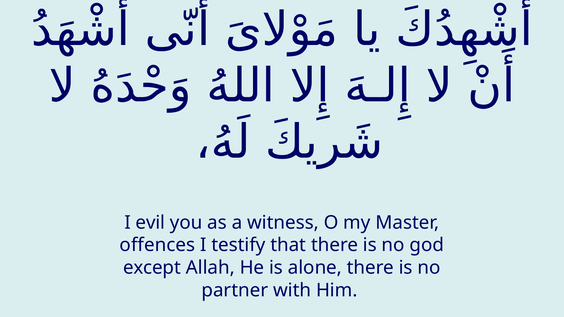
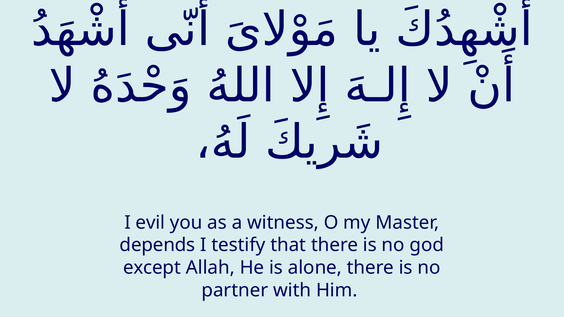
offences: offences -> depends
